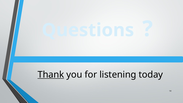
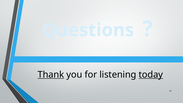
today underline: none -> present
